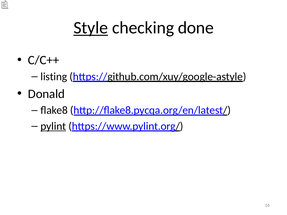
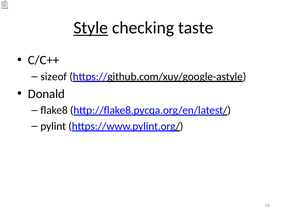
done: done -> taste
listing: listing -> sizeof
pylint underline: present -> none
